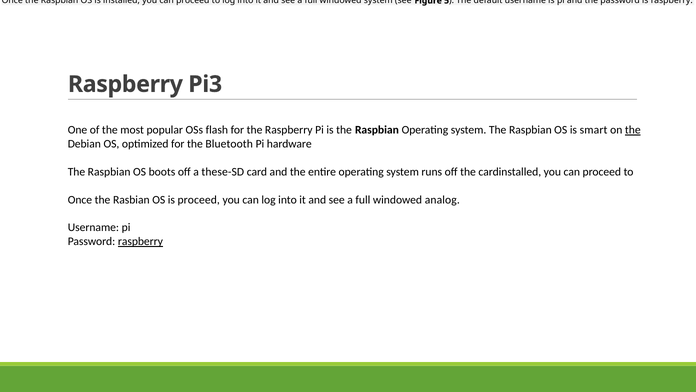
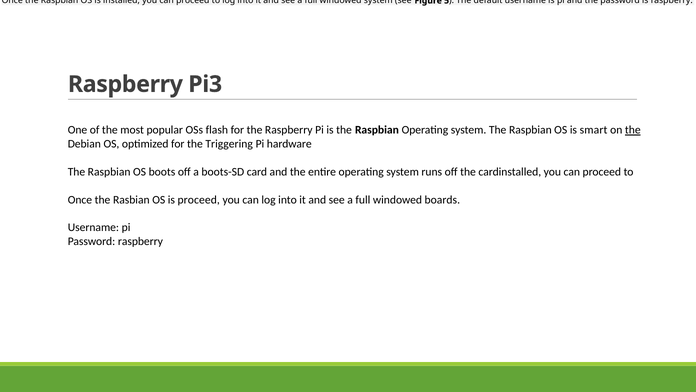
Bluetooth: Bluetooth -> Triggering
these-SD: these-SD -> boots-SD
analog: analog -> boards
raspberry at (140, 241) underline: present -> none
